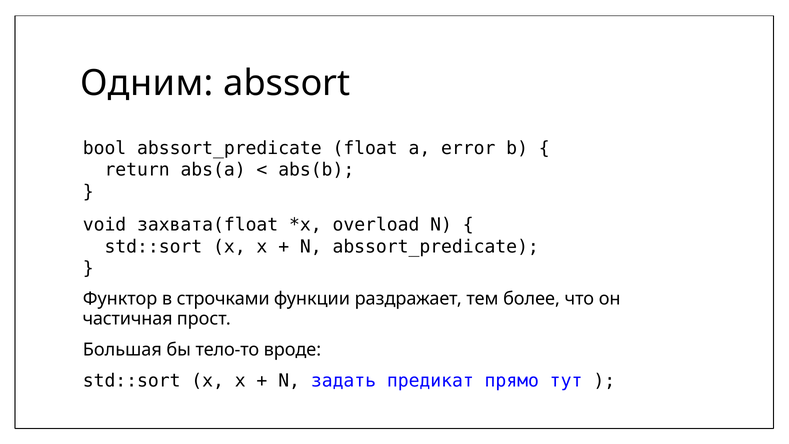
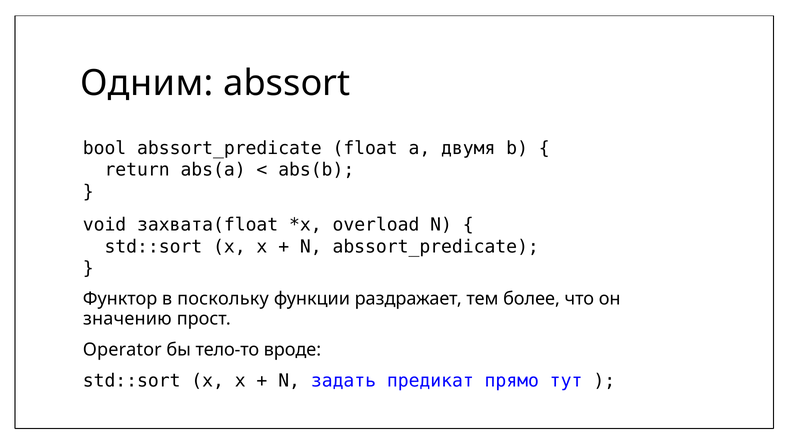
error: error -> двумя
строчками: строчками -> поскольку
частичная: частичная -> значению
Большая: Большая -> Operator
